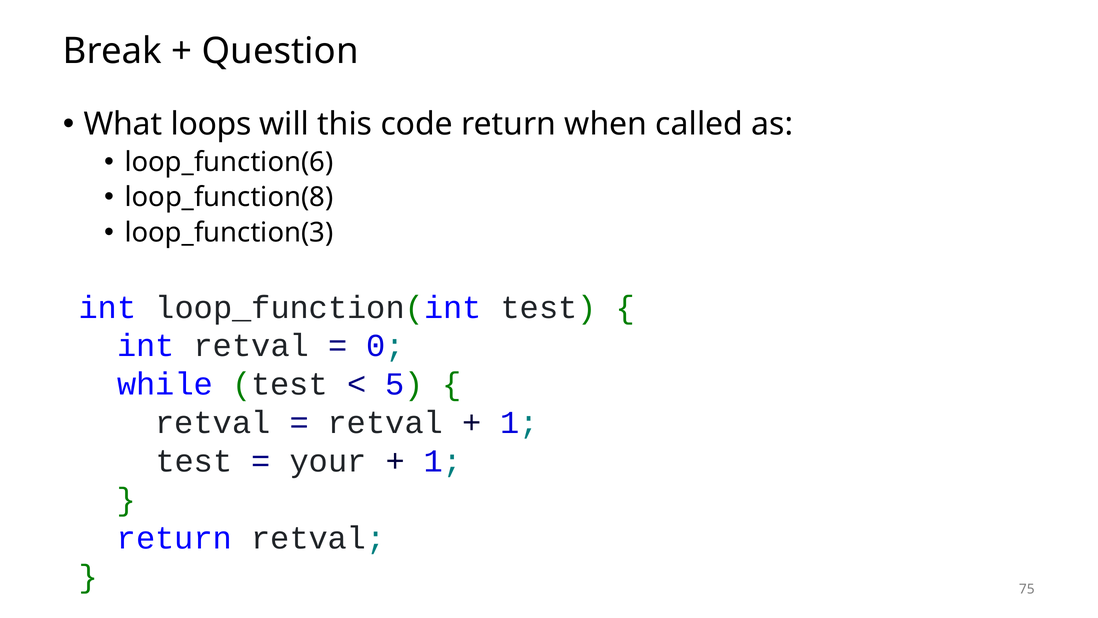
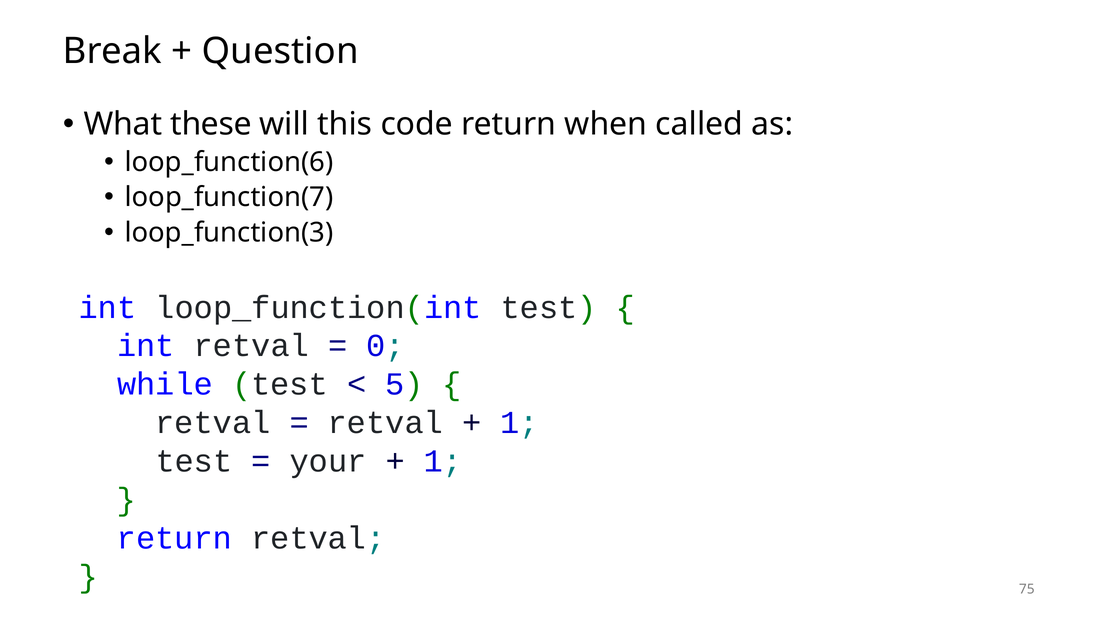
loops: loops -> these
loop_function(8: loop_function(8 -> loop_function(7
